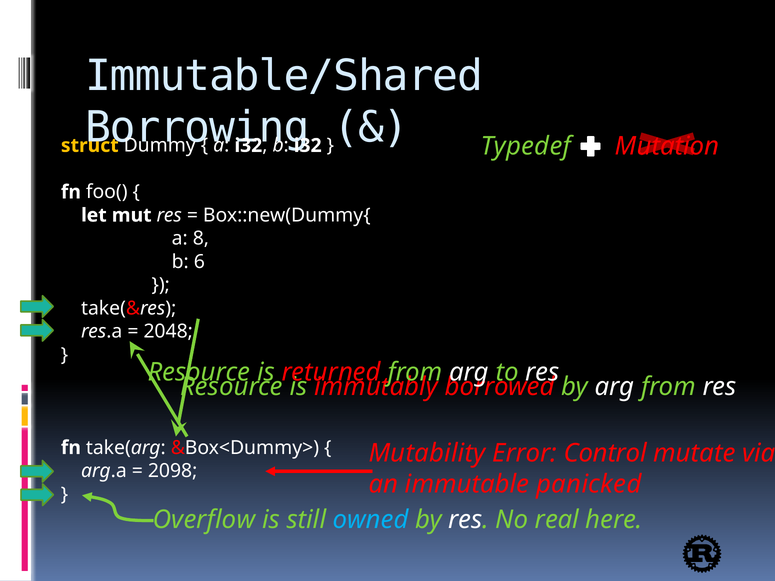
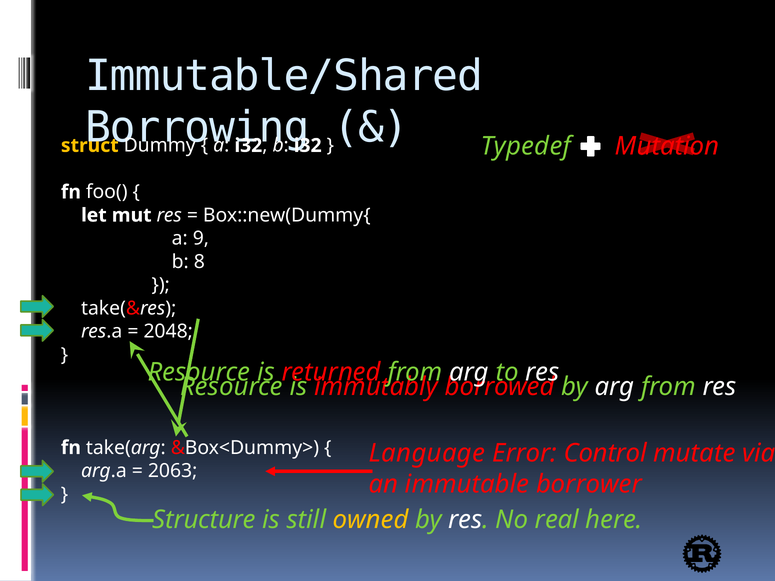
8: 8 -> 9
6: 6 -> 8
Mutability: Mutability -> Language
2098: 2098 -> 2063
panicked: panicked -> borrower
Overflow: Overflow -> Structure
owned colour: light blue -> yellow
